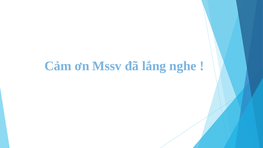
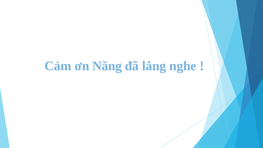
Mssv: Mssv -> Năng
